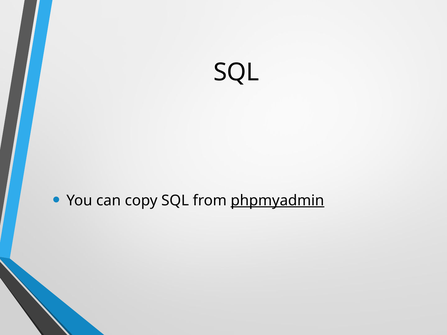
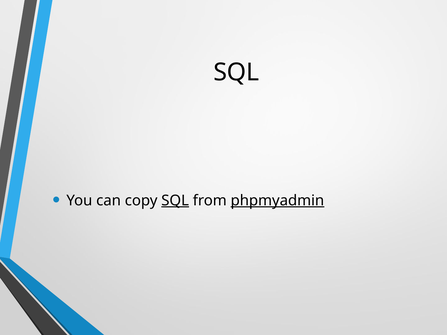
SQL at (175, 201) underline: none -> present
